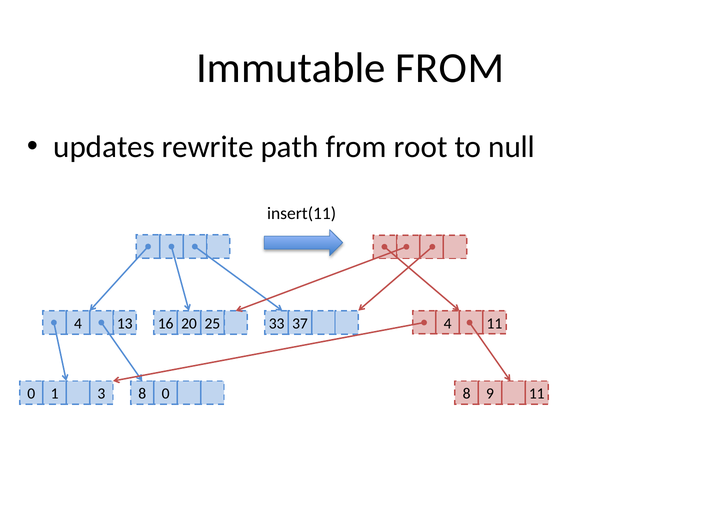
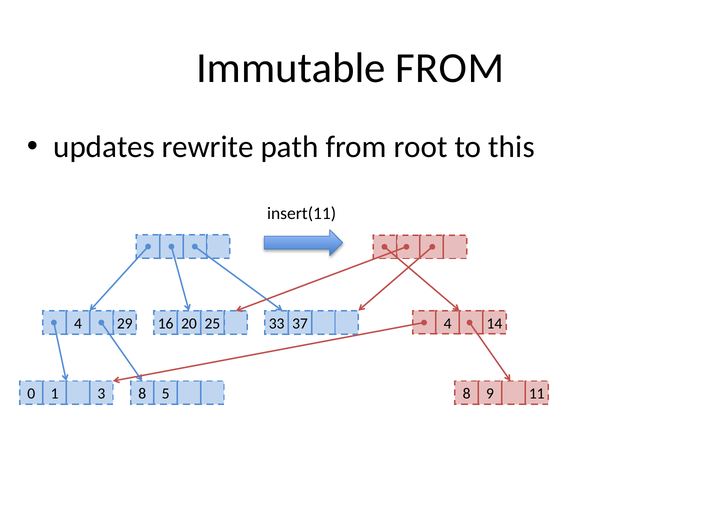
null: null -> this
4 11: 11 -> 14
13: 13 -> 29
8 0: 0 -> 5
